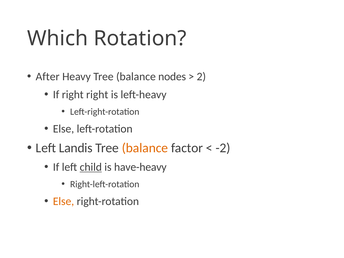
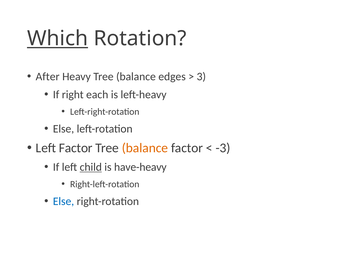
Which underline: none -> present
nodes: nodes -> edges
2: 2 -> 3
right right: right -> each
Left Landis: Landis -> Factor
-2: -2 -> -3
Else at (64, 201) colour: orange -> blue
